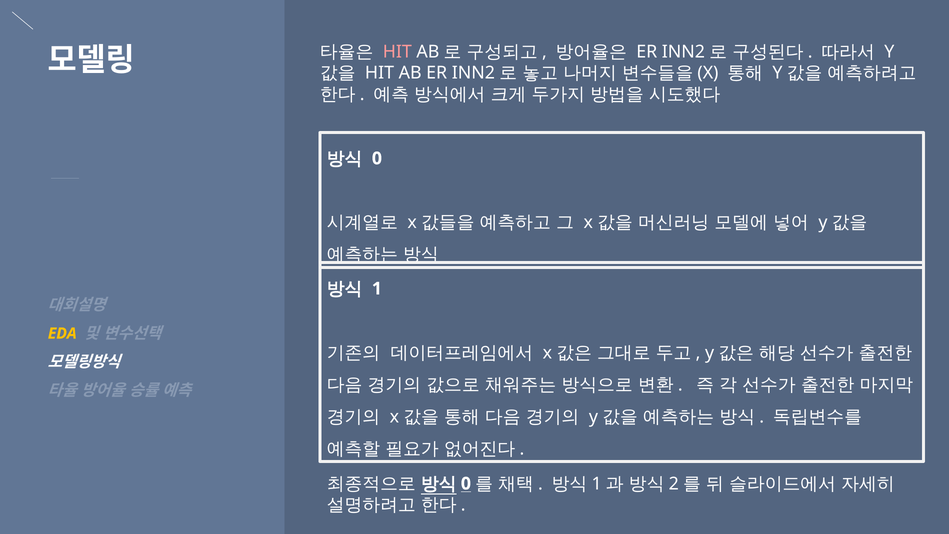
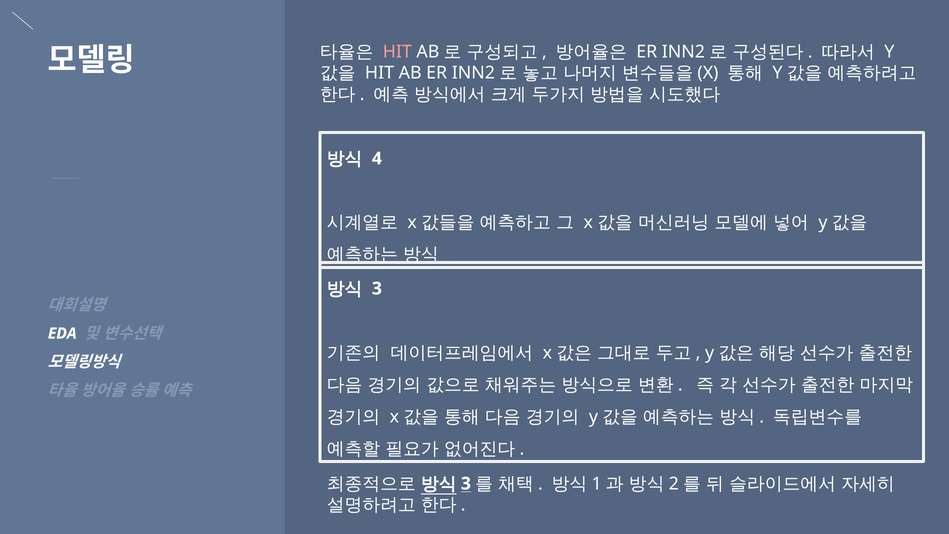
0 at (377, 158): 0 -> 4
1 at (377, 288): 1 -> 3
EDA colour: yellow -> white
0 at (466, 483): 0 -> 3
